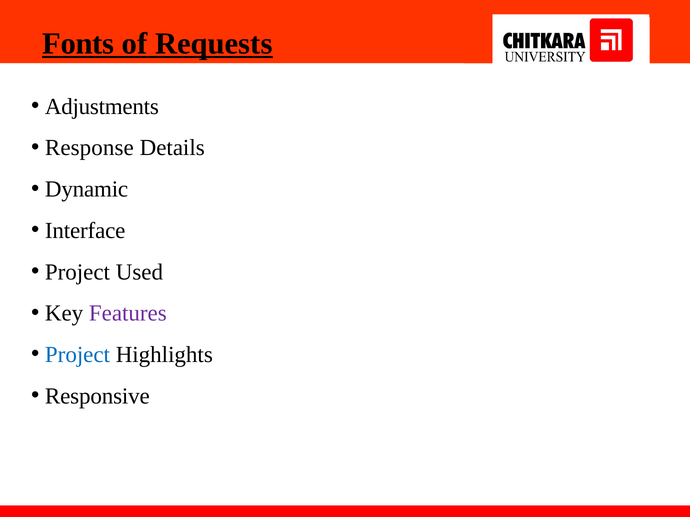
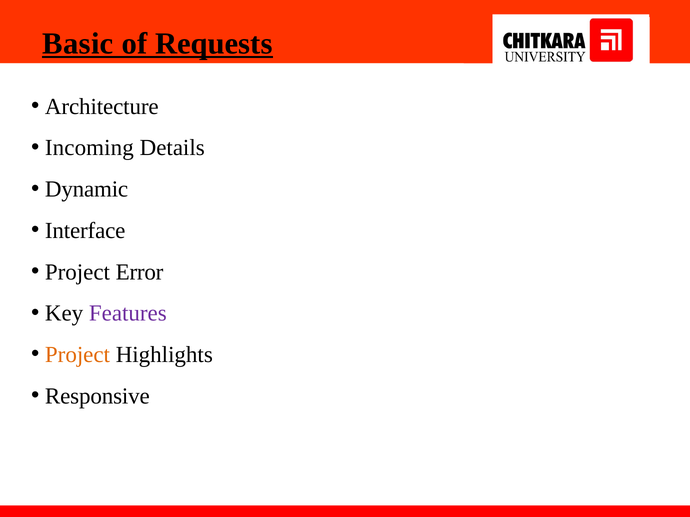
Fonts: Fonts -> Basic
Adjustments: Adjustments -> Architecture
Response: Response -> Incoming
Used: Used -> Error
Project at (77, 355) colour: blue -> orange
